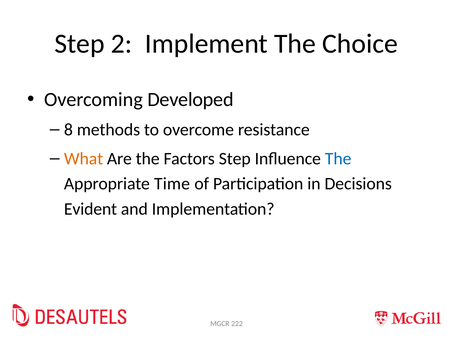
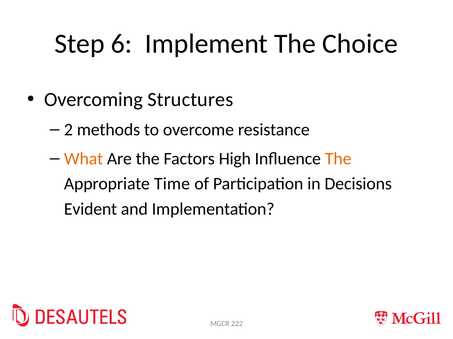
2: 2 -> 6
Developed: Developed -> Structures
8: 8 -> 2
Factors Step: Step -> High
The at (338, 159) colour: blue -> orange
